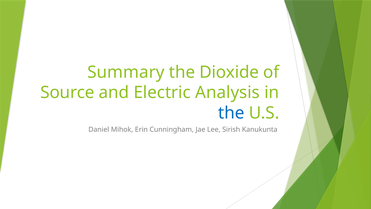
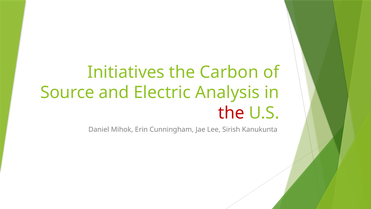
Summary: Summary -> Initiatives
Dioxide: Dioxide -> Carbon
the at (231, 113) colour: blue -> red
